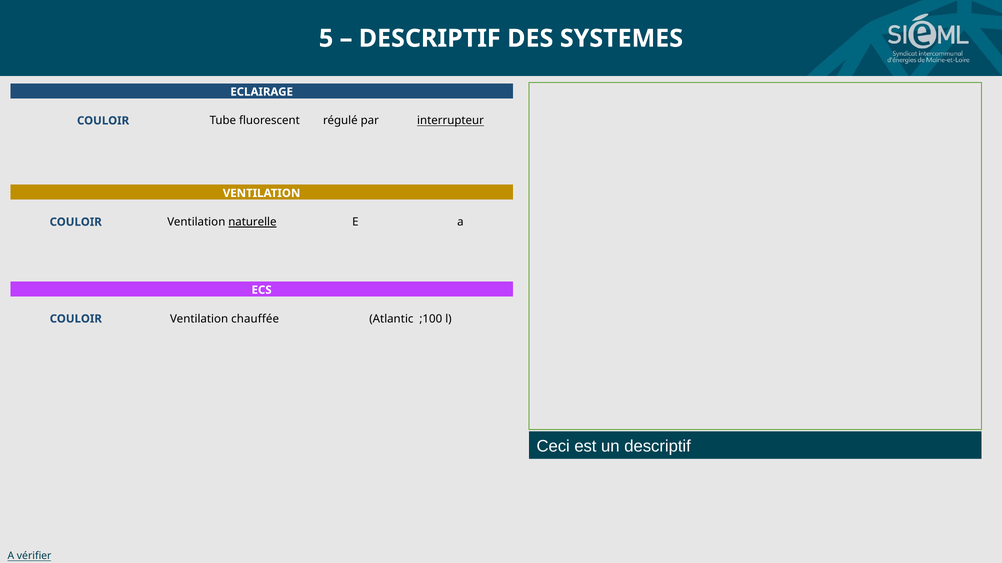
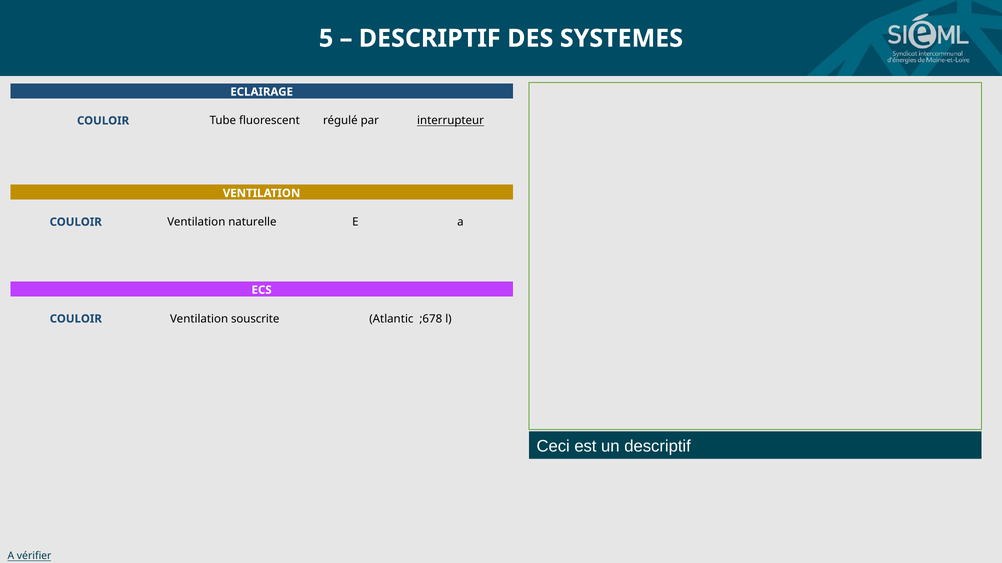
naturelle underline: present -> none
chauffée: chauffée -> souscrite
;100: ;100 -> ;678
